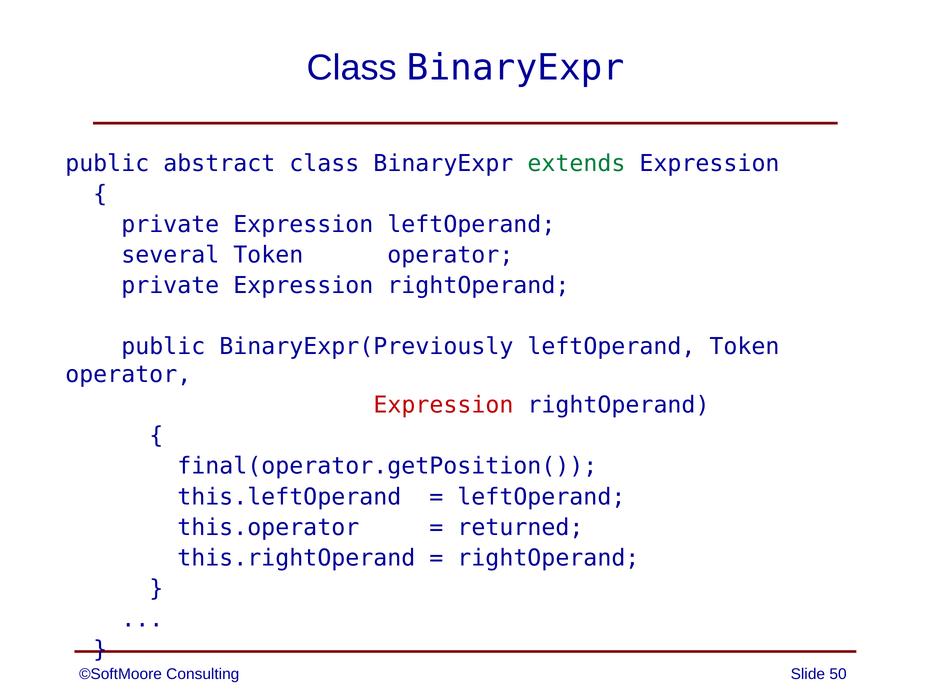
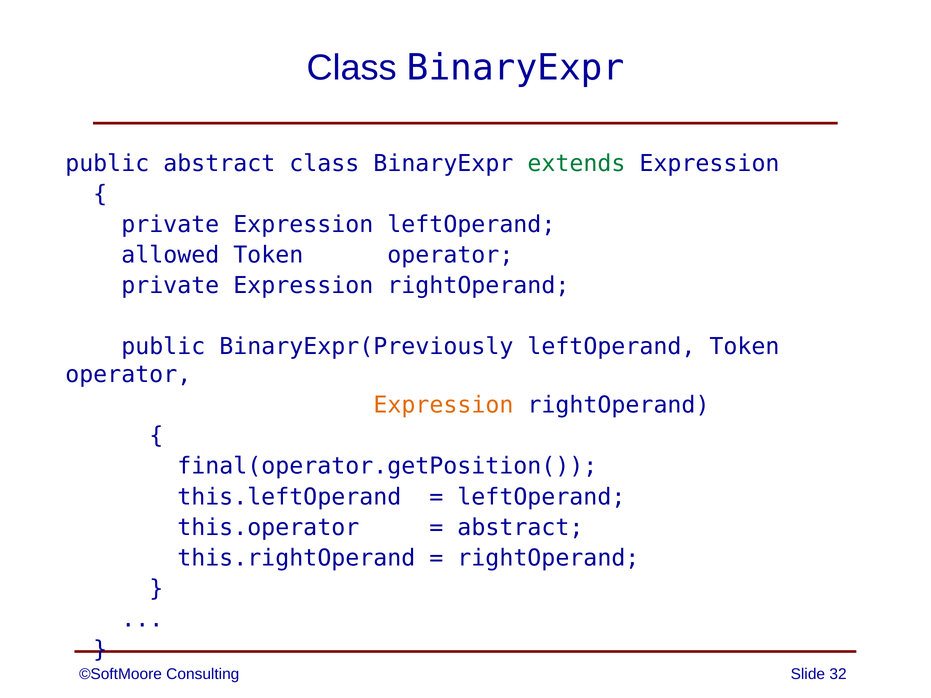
several: several -> allowed
Expression at (443, 405) colour: red -> orange
returned at (520, 528): returned -> abstract
50: 50 -> 32
